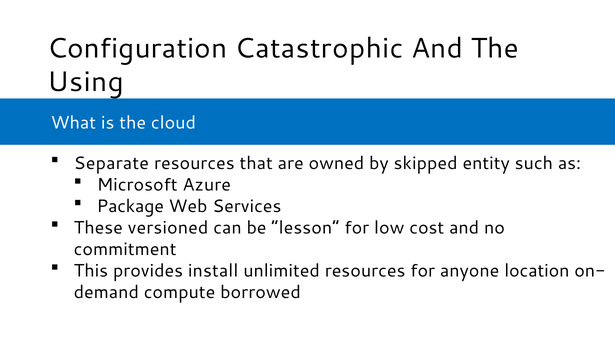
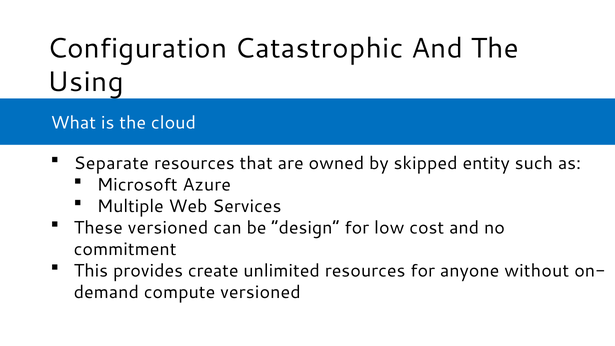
Package: Package -> Multiple
lesson: lesson -> design
install: install -> create
location: location -> without
compute borrowed: borrowed -> versioned
